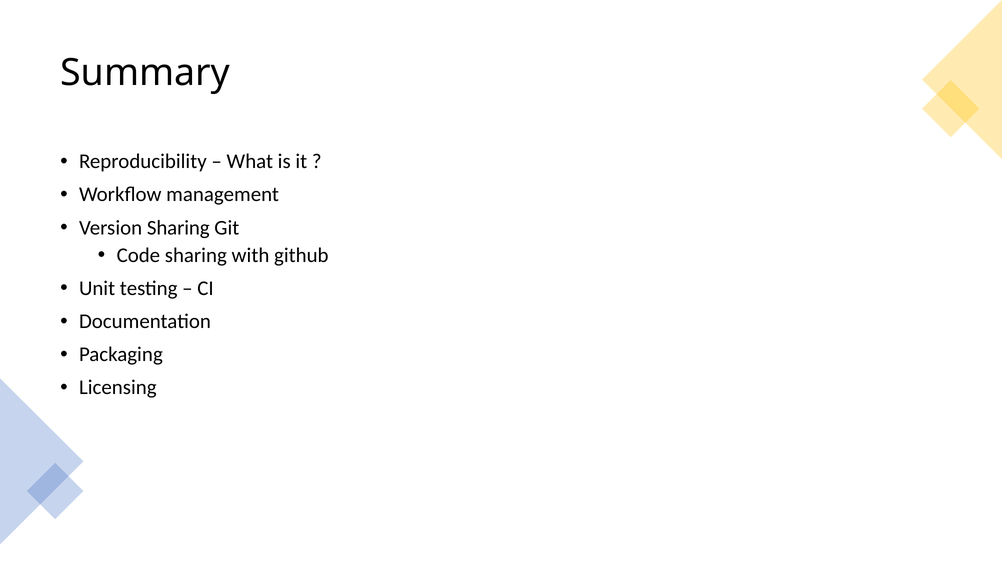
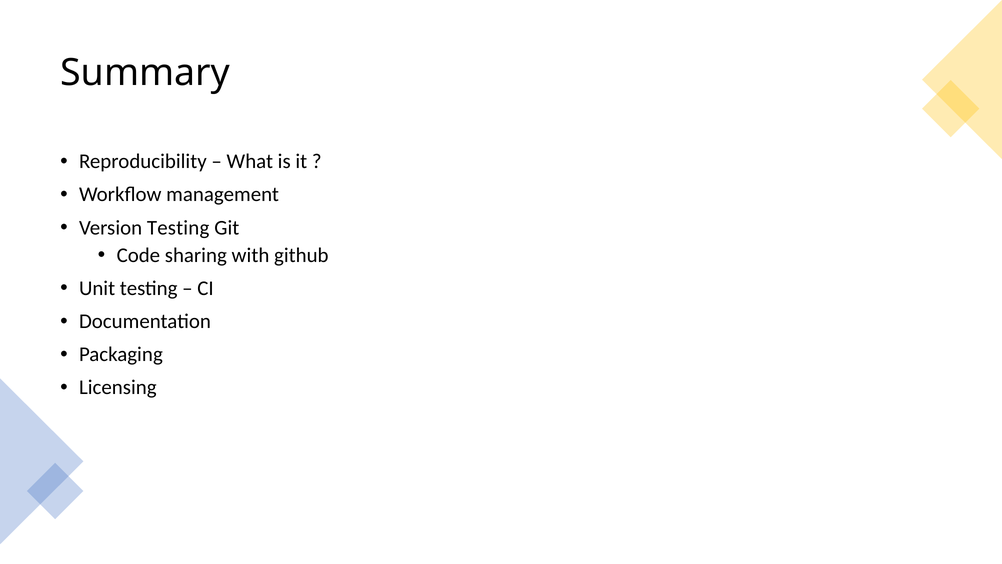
Version Sharing: Sharing -> Testing
